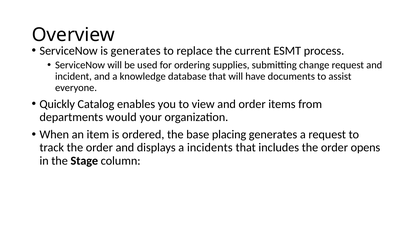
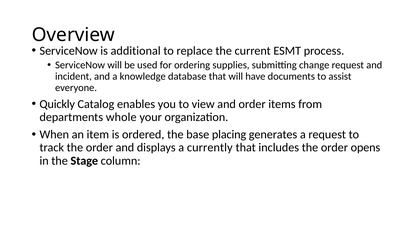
is generates: generates -> additional
would: would -> whole
incidents: incidents -> currently
